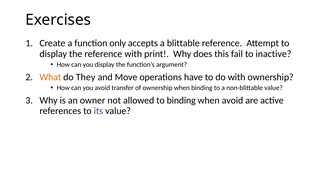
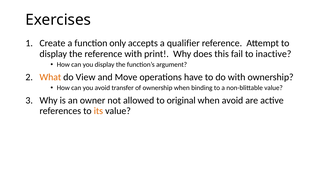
blittable: blittable -> qualifier
They: They -> View
to binding: binding -> original
its colour: purple -> orange
